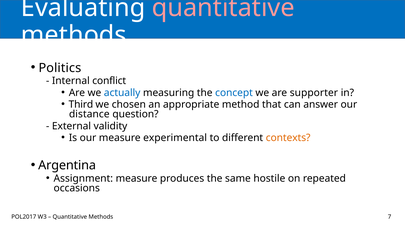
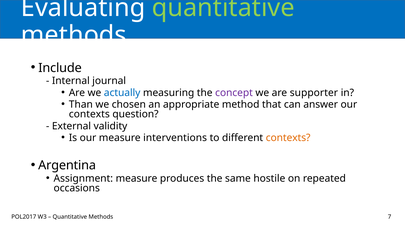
quantitative at (223, 8) colour: pink -> light green
Politics: Politics -> Include
conflict: conflict -> journal
concept colour: blue -> purple
Third: Third -> Than
distance at (89, 114): distance -> contexts
experimental: experimental -> interventions
